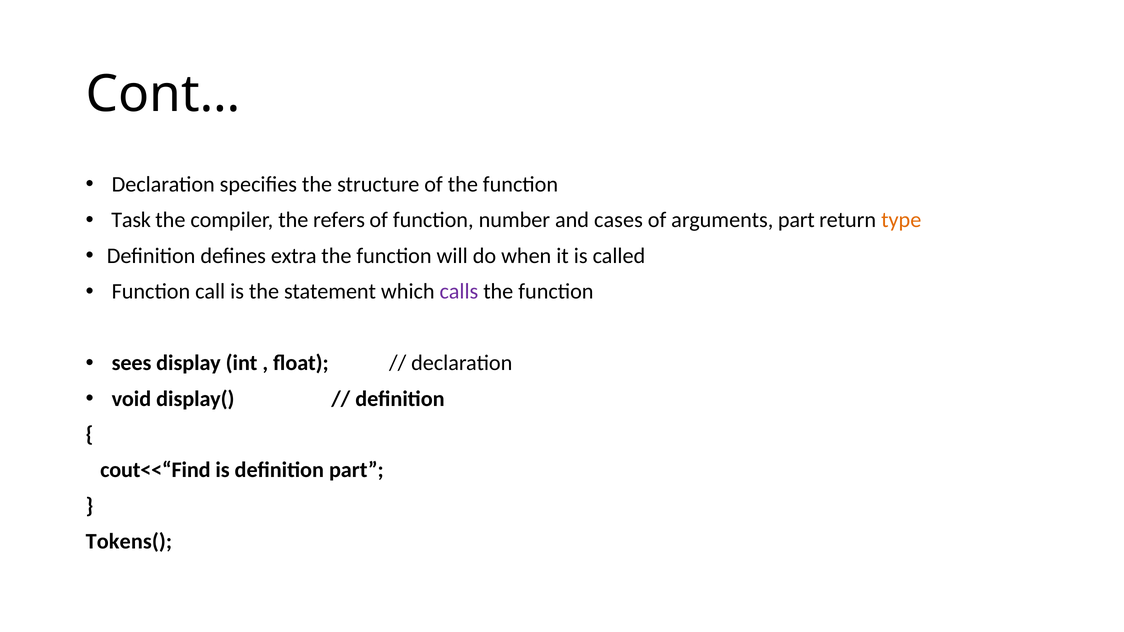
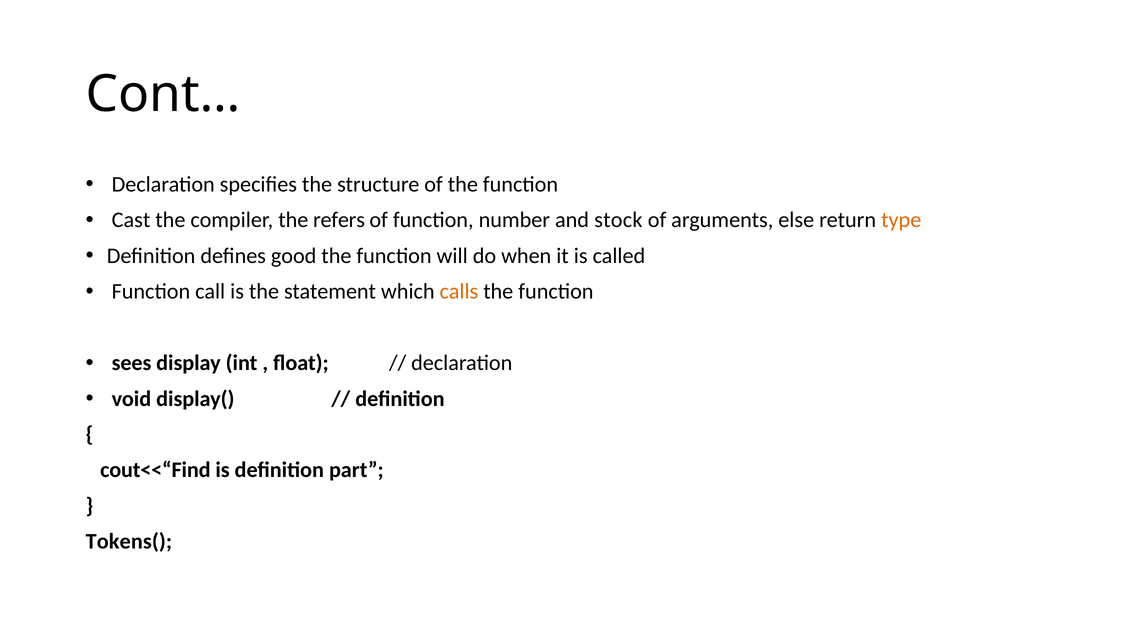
Task: Task -> Cast
cases: cases -> stock
arguments part: part -> else
extra: extra -> good
calls colour: purple -> orange
